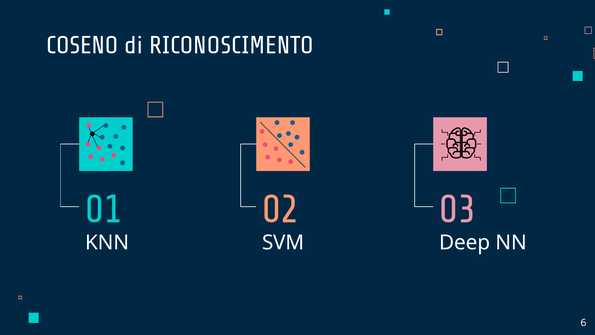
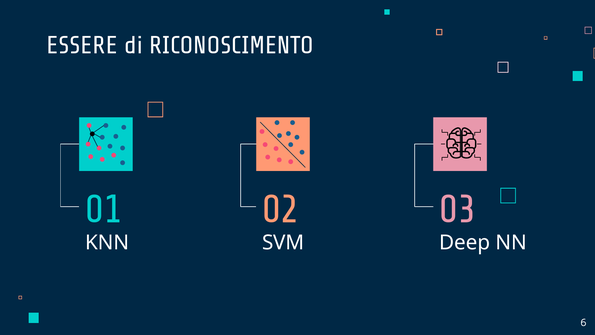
COSENO: COSENO -> ESSERE
